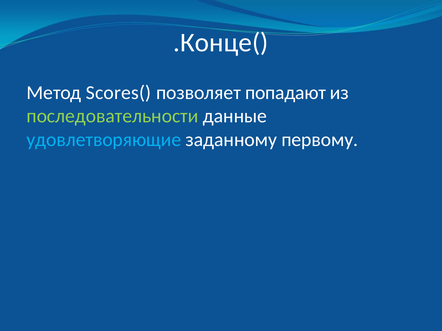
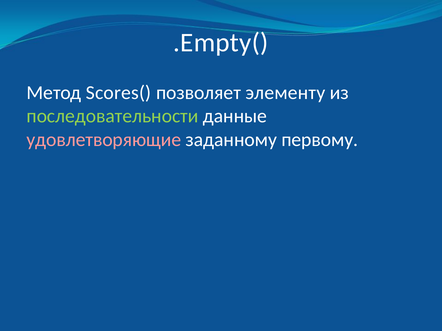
.Конце(: .Конце( -> .Empty(
попадают: попадают -> элементу
удовлетворяющие colour: light blue -> pink
